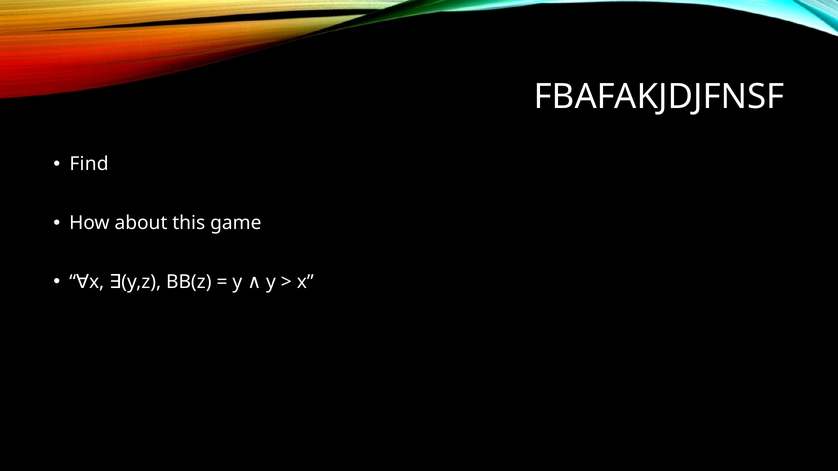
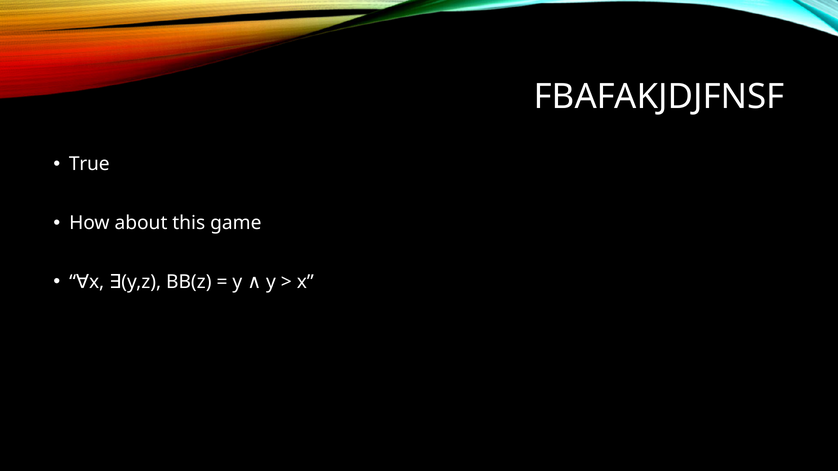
Find: Find -> True
